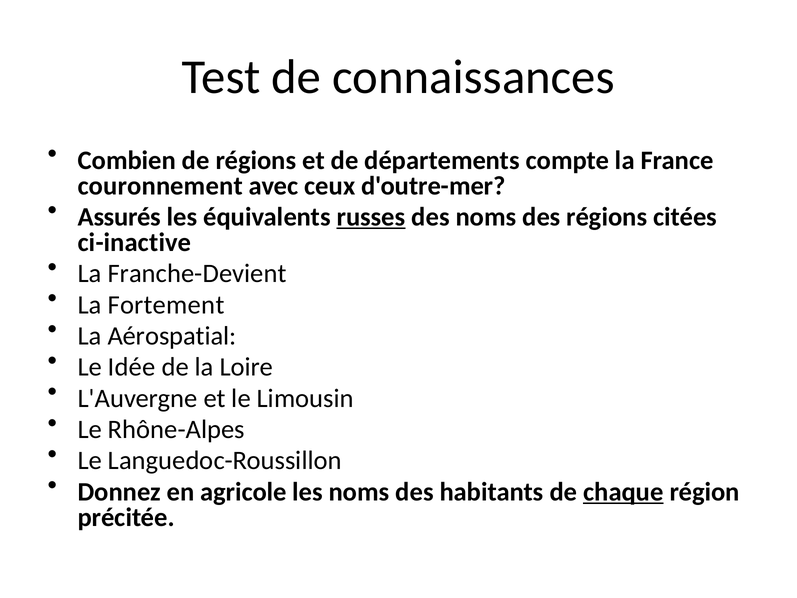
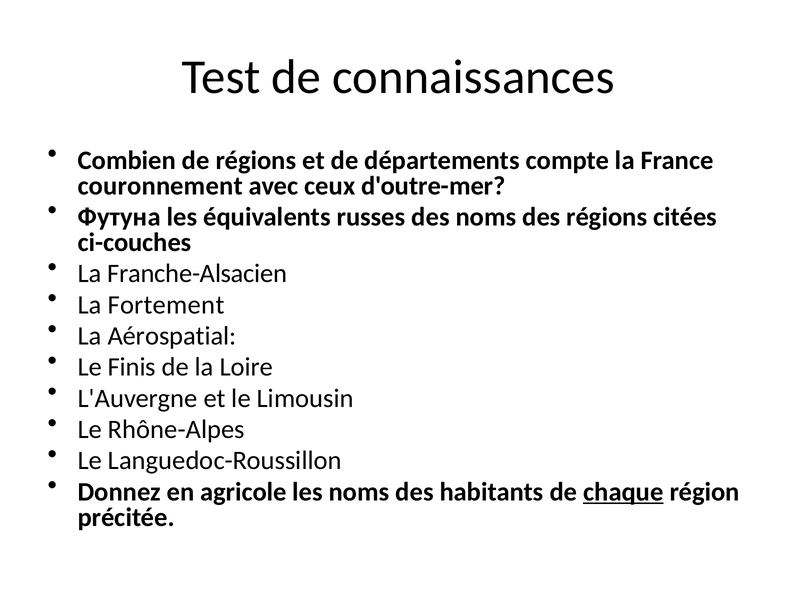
Assurés: Assurés -> Футуна
russes underline: present -> none
ci-inactive: ci-inactive -> ci-couches
Franche-Devient: Franche-Devient -> Franche-Alsacien
Idée: Idée -> Finis
